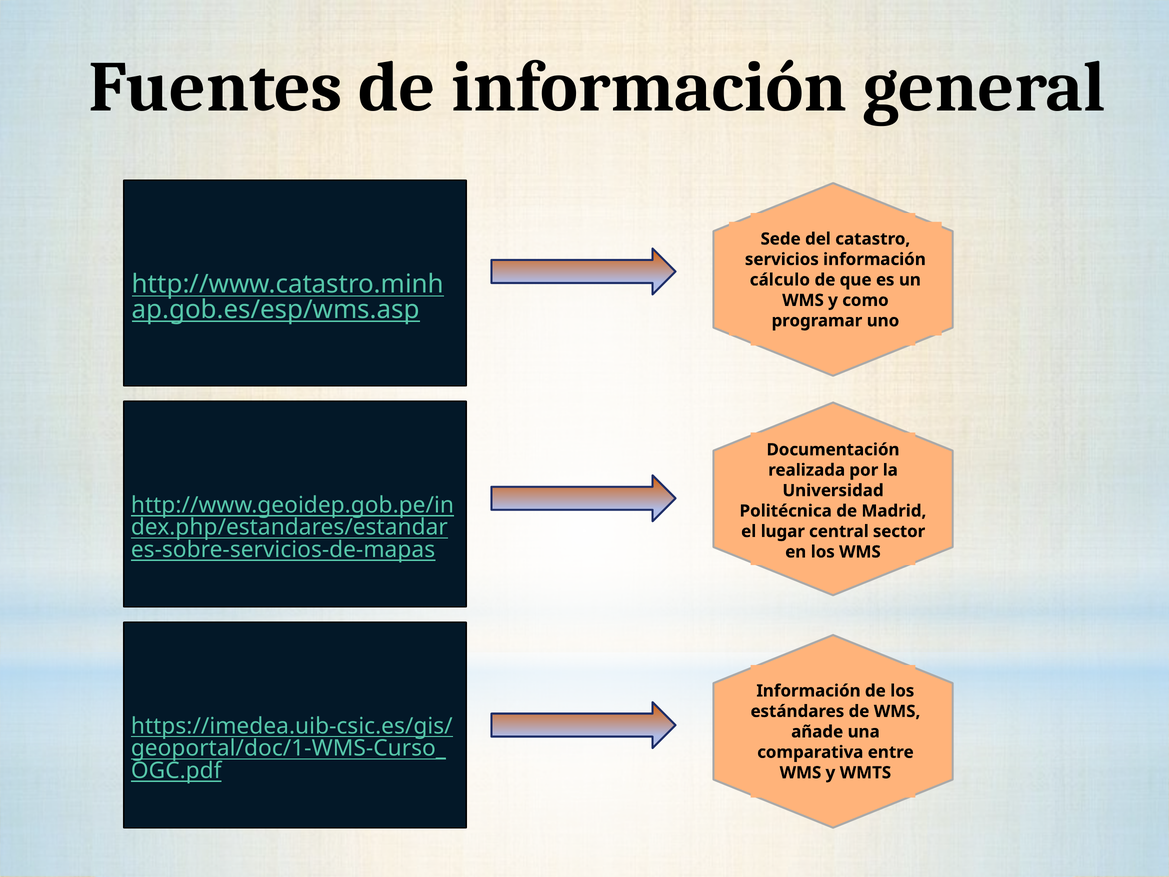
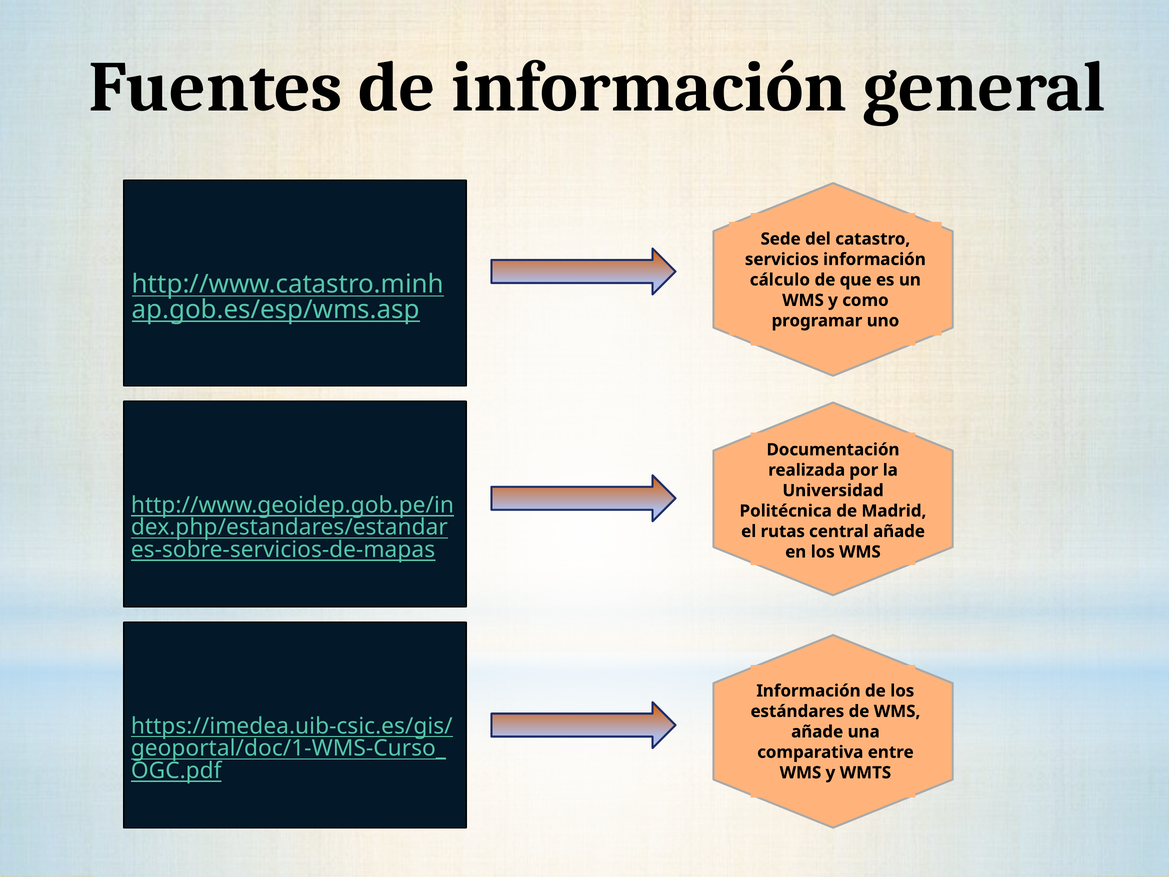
lugar: lugar -> rutas
central sector: sector -> añade
